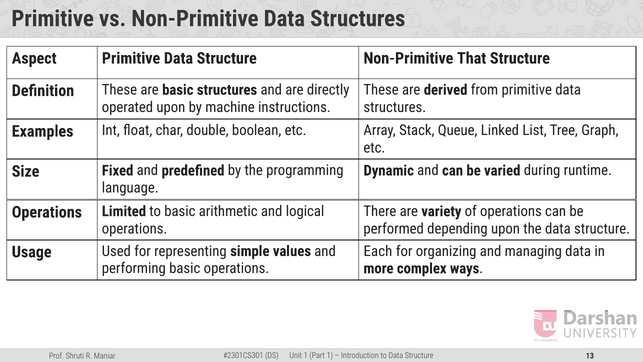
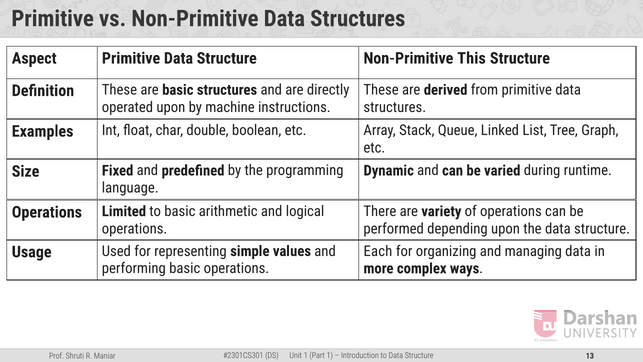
That: That -> This
